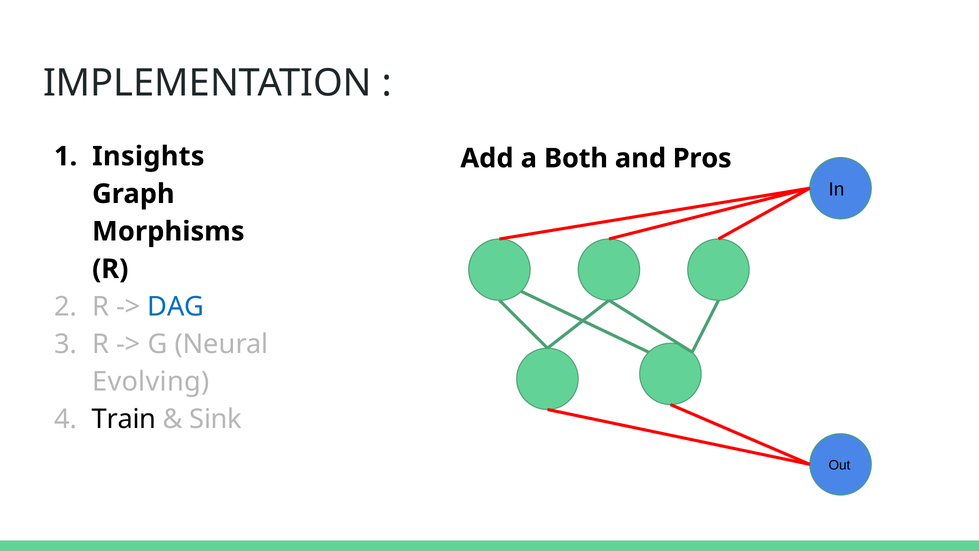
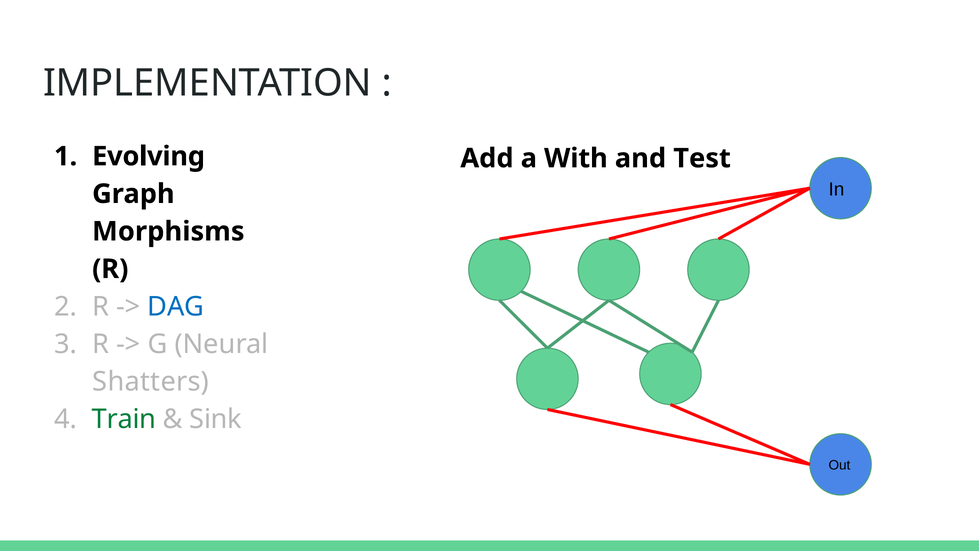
Insights: Insights -> Evolving
Both: Both -> With
Pros: Pros -> Test
Evolving: Evolving -> Shatters
Train colour: black -> green
